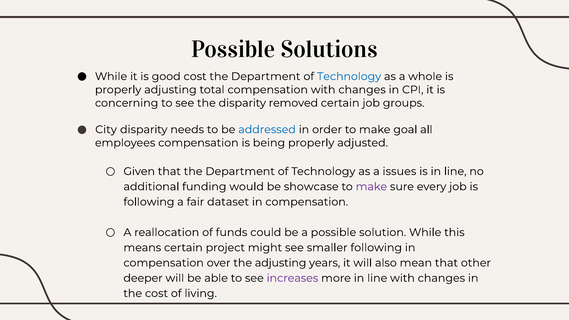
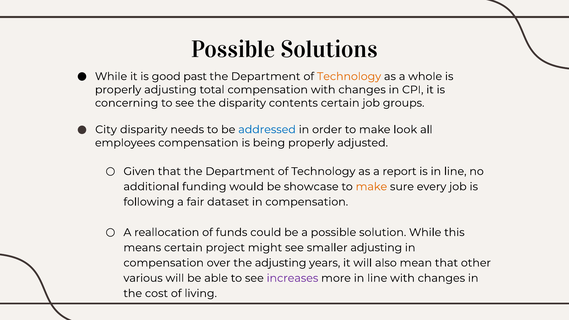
good cost: cost -> past
Technology at (349, 76) colour: blue -> orange
removed: removed -> contents
goal: goal -> look
issues: issues -> report
make at (371, 187) colour: purple -> orange
smaller following: following -> adjusting
deeper: deeper -> various
